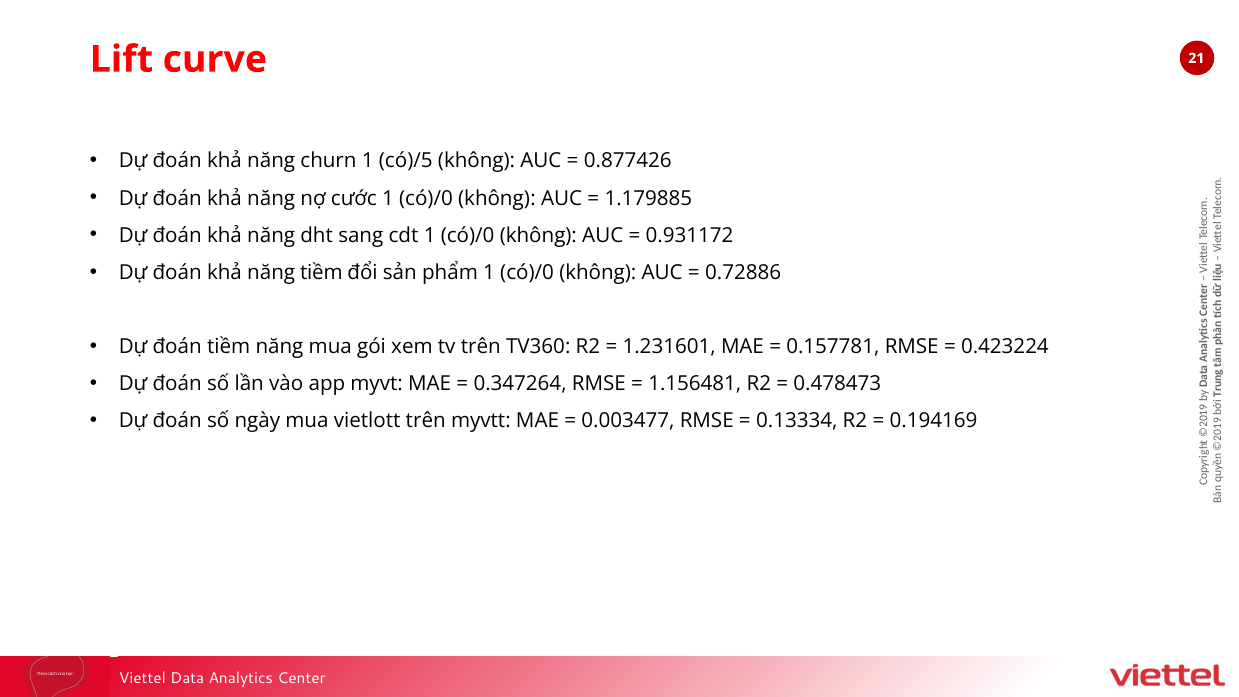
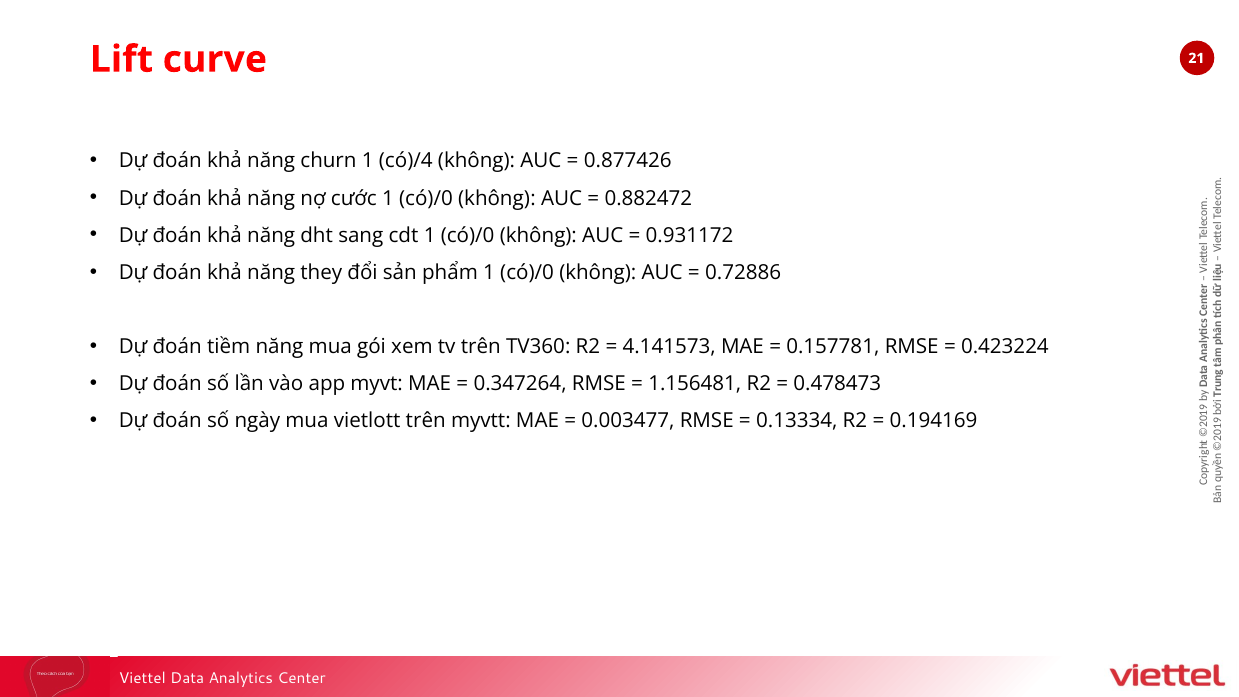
có)/5: có)/5 -> có)/4
1.179885: 1.179885 -> 0.882472
năng tiềm: tiềm -> they
1.231601: 1.231601 -> 4.141573
